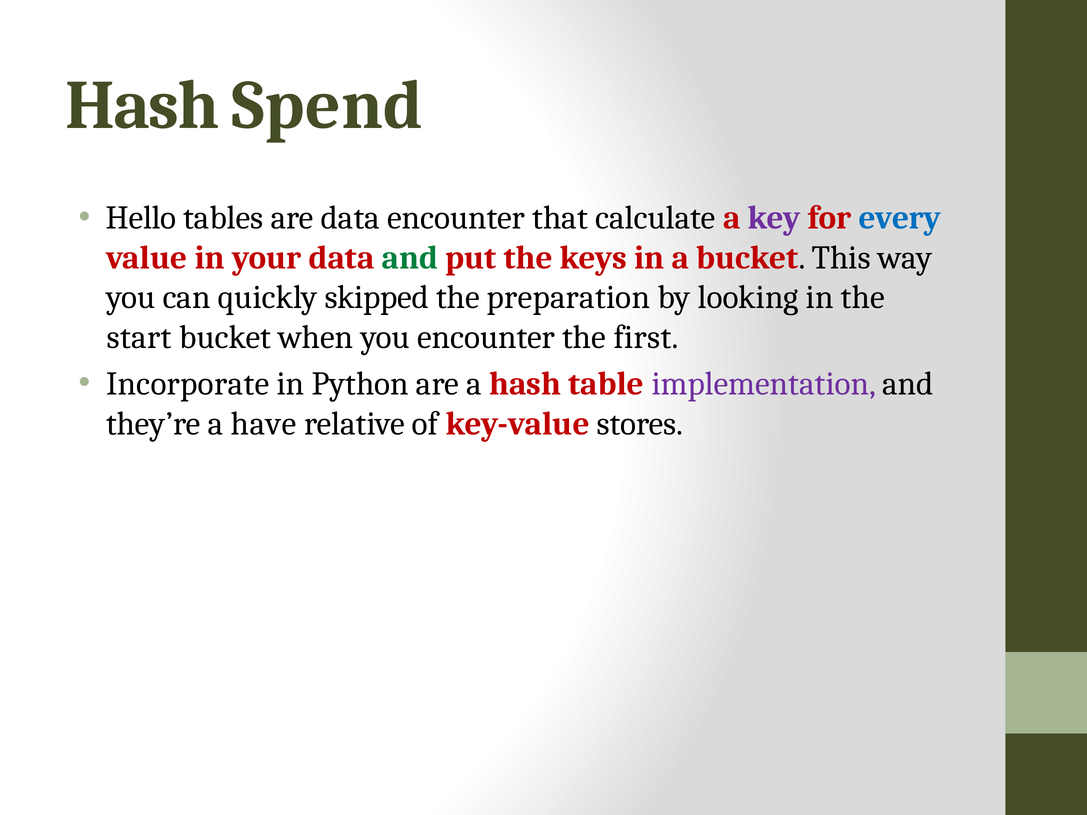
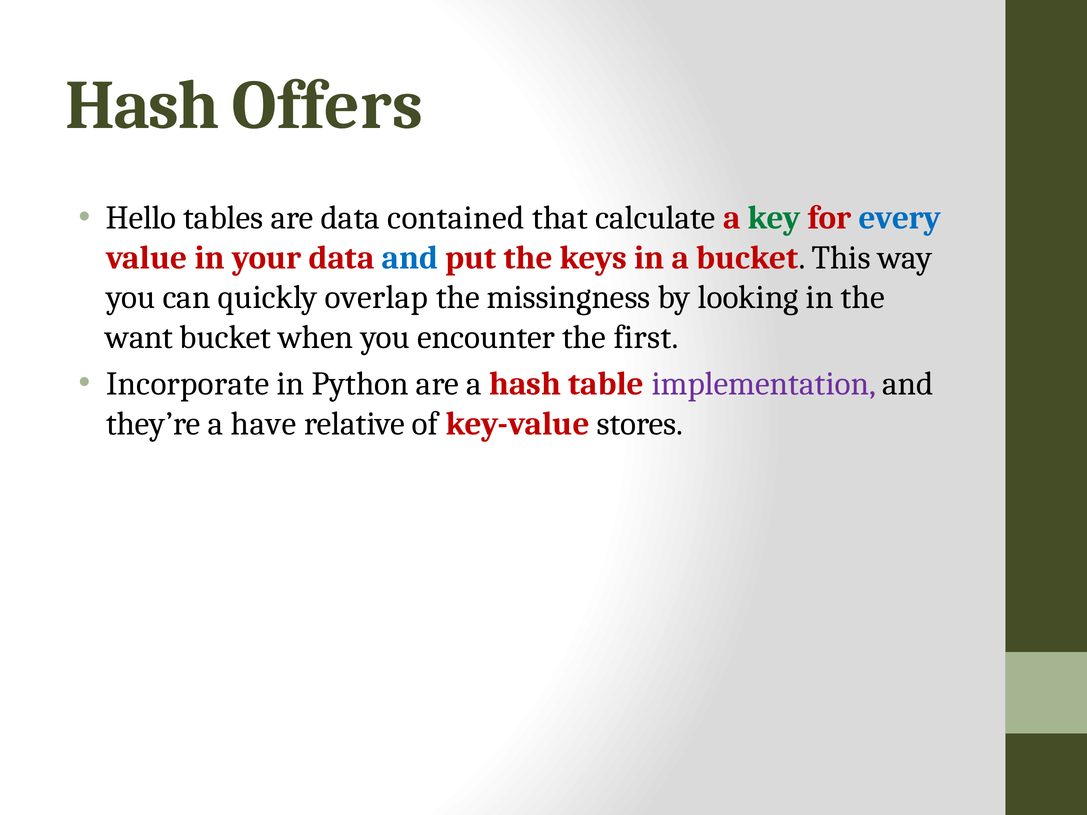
Spend: Spend -> Offers
data encounter: encounter -> contained
key colour: purple -> green
and at (410, 258) colour: green -> blue
skipped: skipped -> overlap
preparation: preparation -> missingness
start: start -> want
